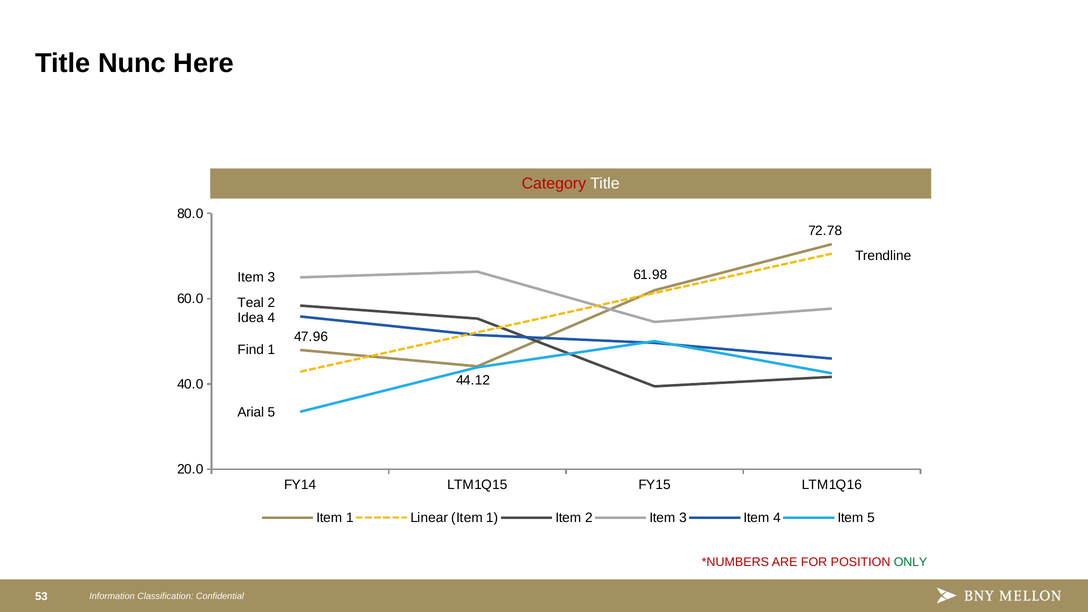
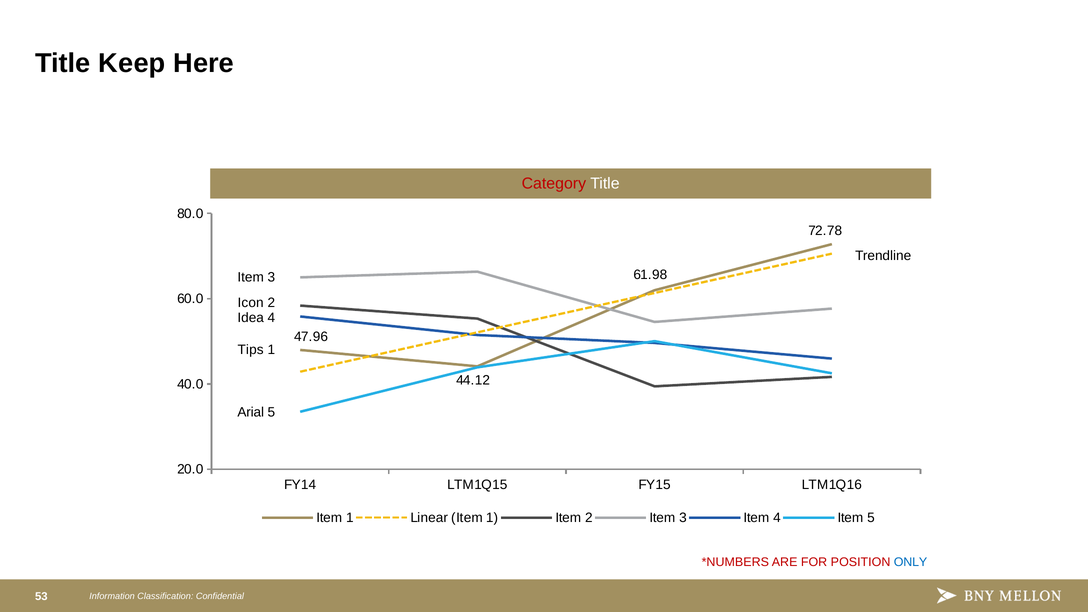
Nunc: Nunc -> Keep
Teal: Teal -> Icon
Find: Find -> Tips
ONLY colour: green -> blue
